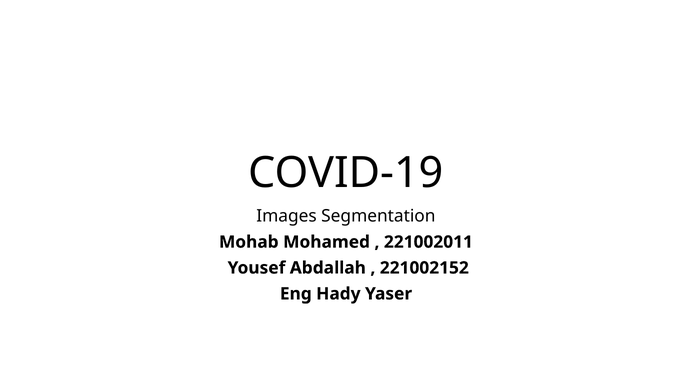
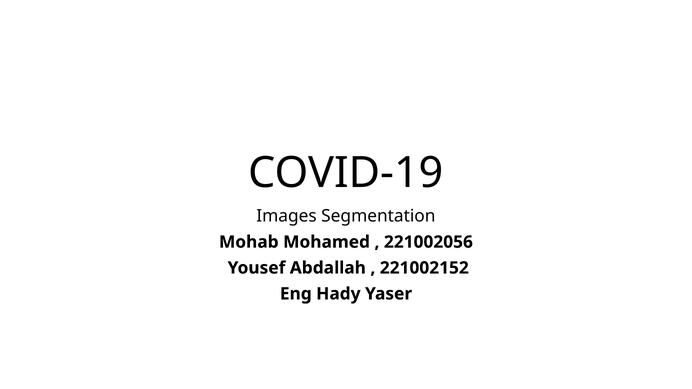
221002011: 221002011 -> 221002056
